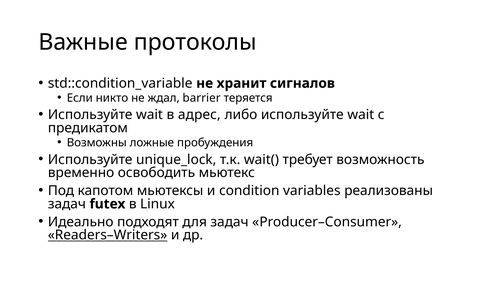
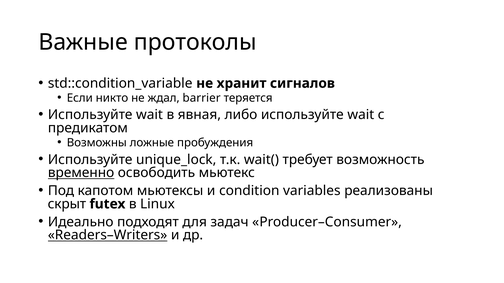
адрес: адрес -> явная
временно underline: none -> present
задач at (67, 204): задач -> скрыт
